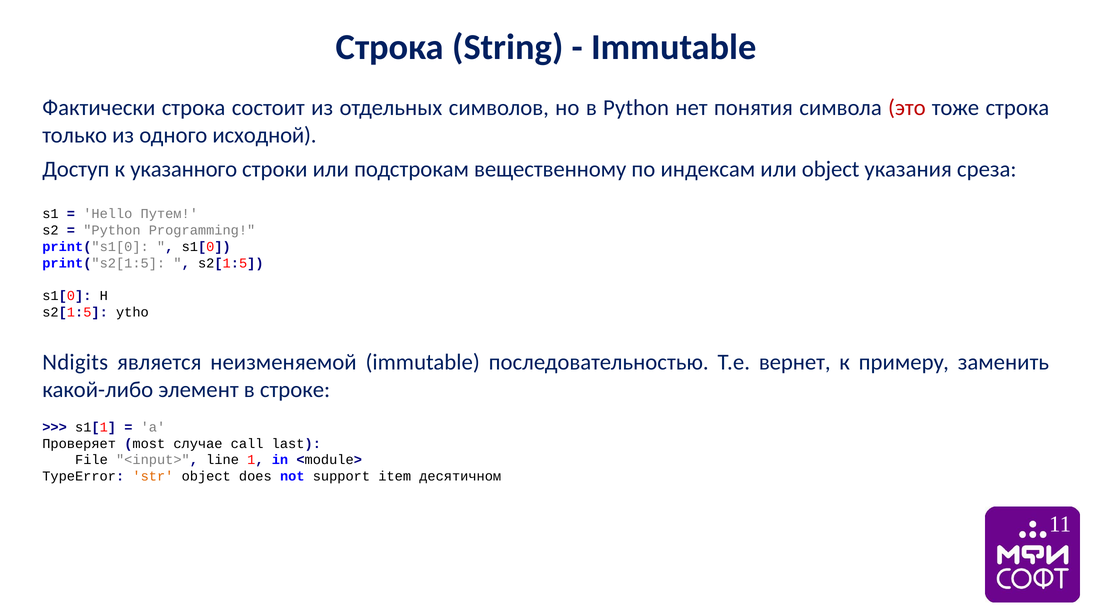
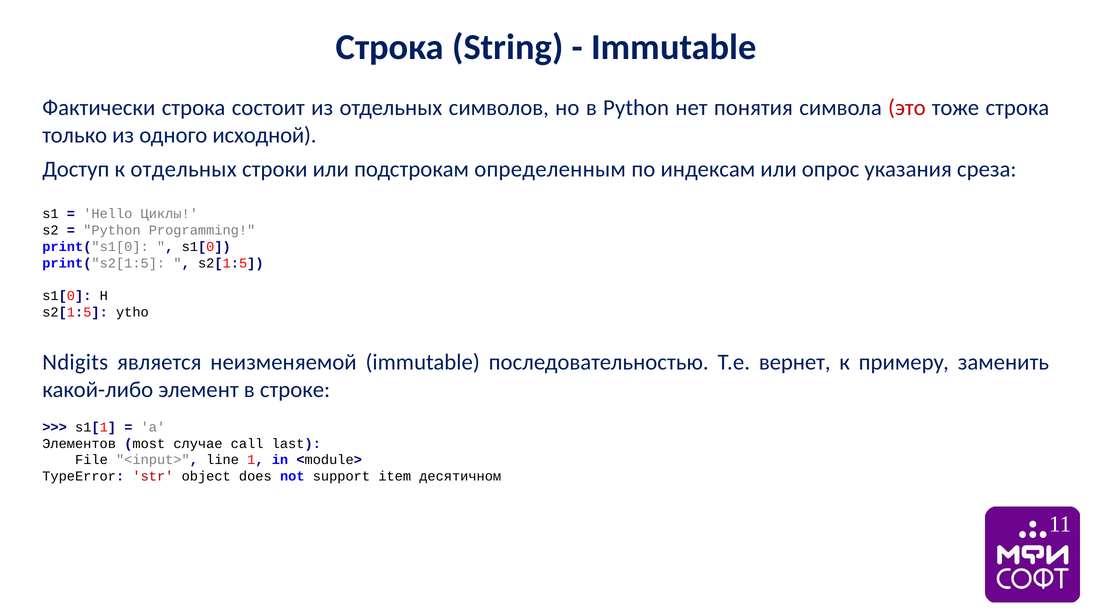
к указанного: указанного -> отдельных
вещественному: вещественному -> определенным
или object: object -> опрос
Путем: Путем -> Циклы
Проверяет: Проверяет -> Элементов
str colour: orange -> red
